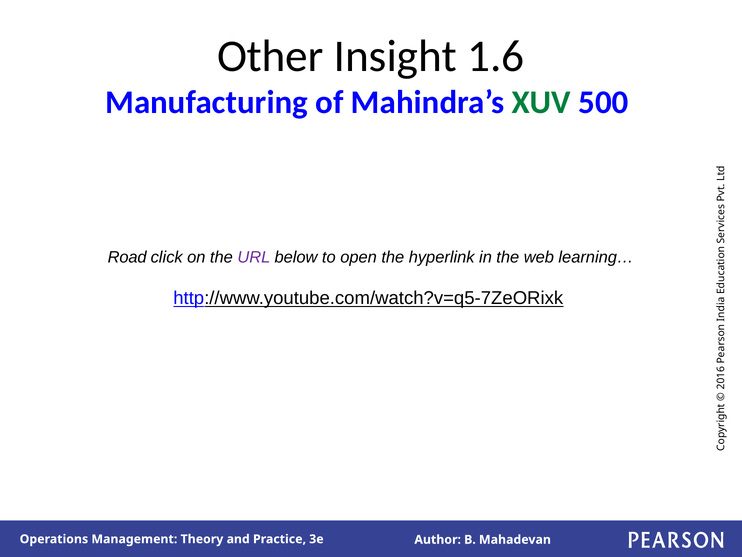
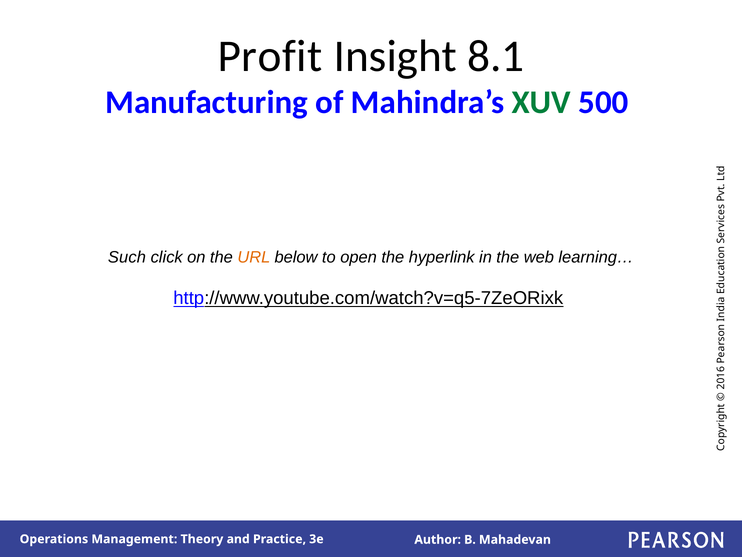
Other: Other -> Profit
1.6: 1.6 -> 8.1
Road: Road -> Such
URL colour: purple -> orange
